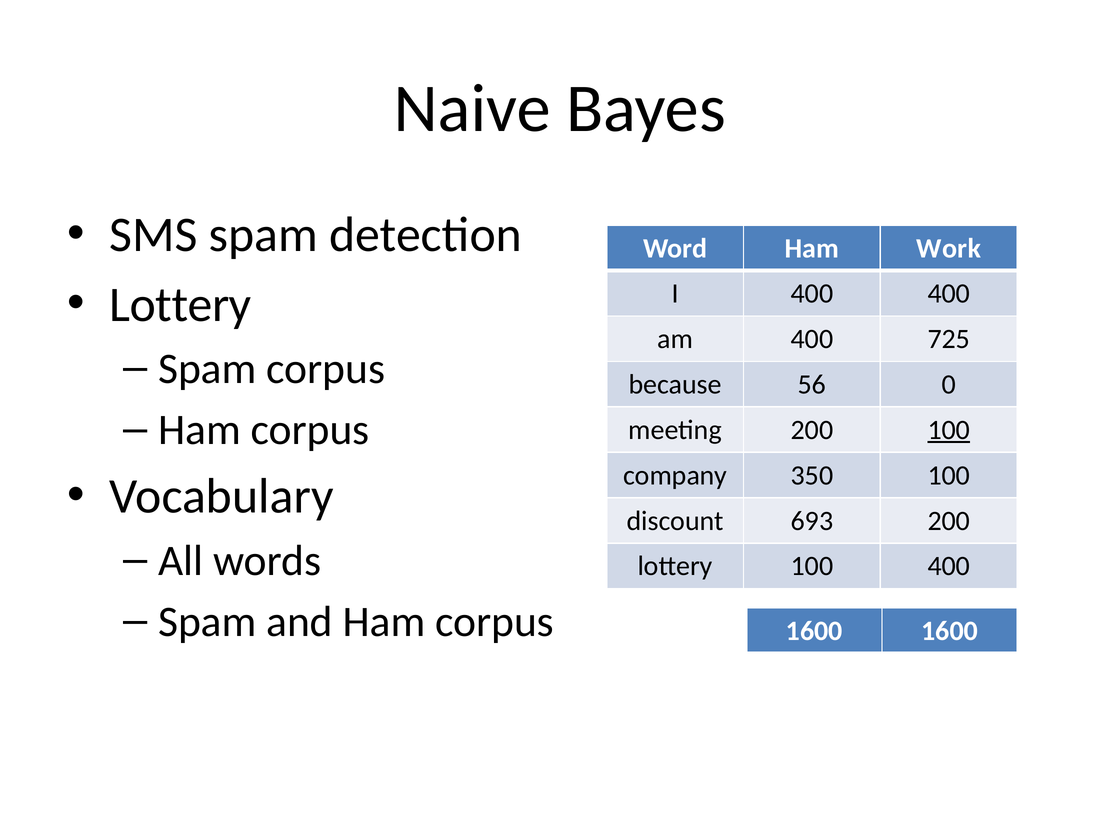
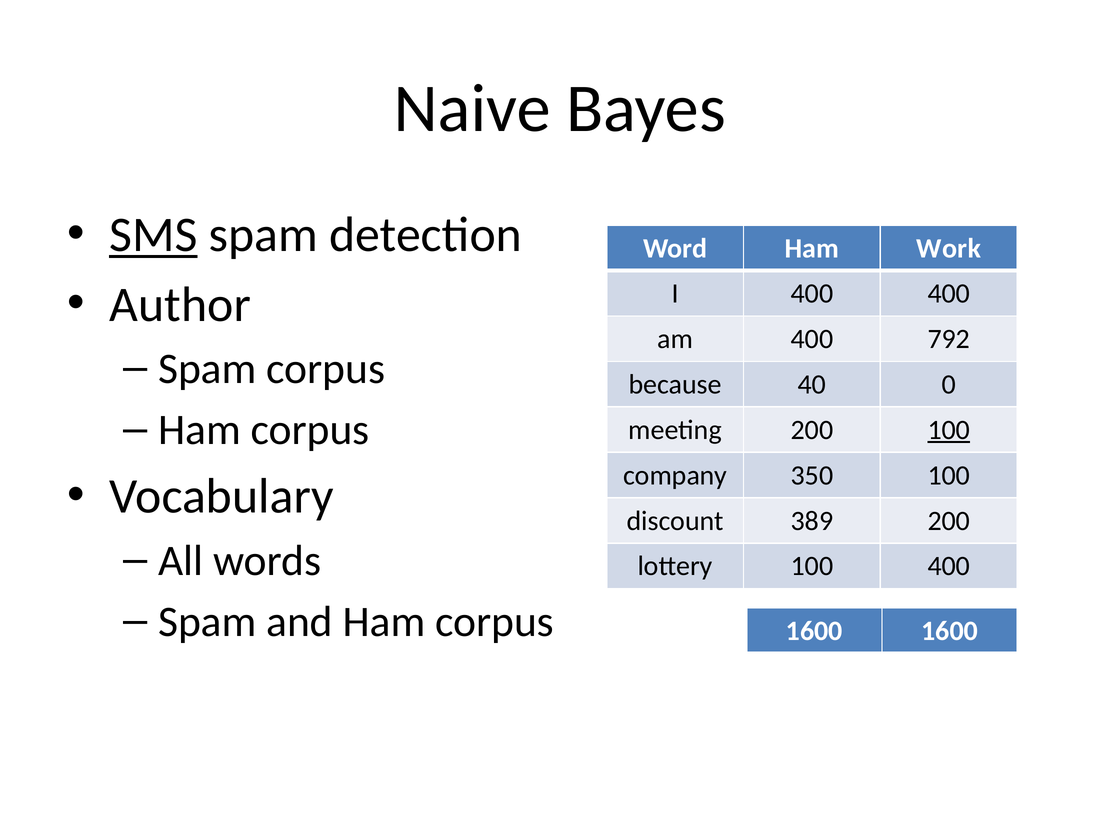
SMS underline: none -> present
Lottery at (180, 305): Lottery -> Author
725: 725 -> 792
56: 56 -> 40
693: 693 -> 389
